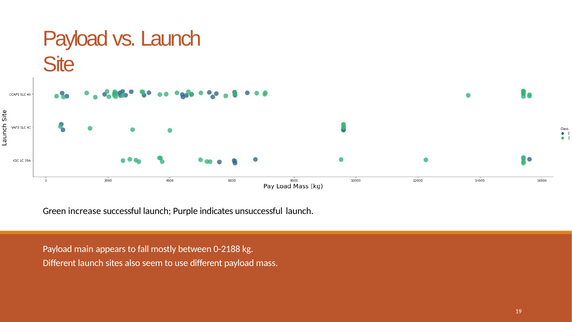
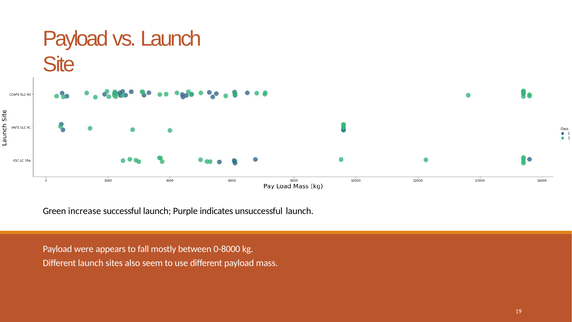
main: main -> were
0-2188: 0-2188 -> 0-8000
